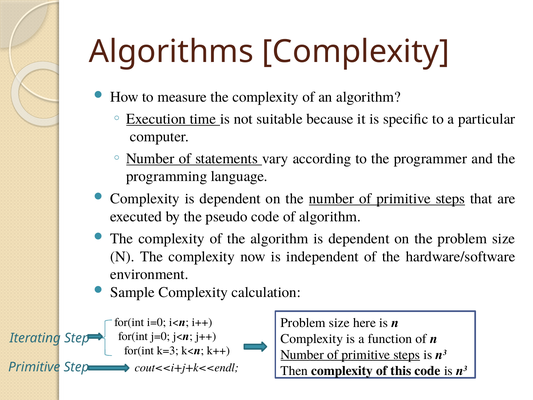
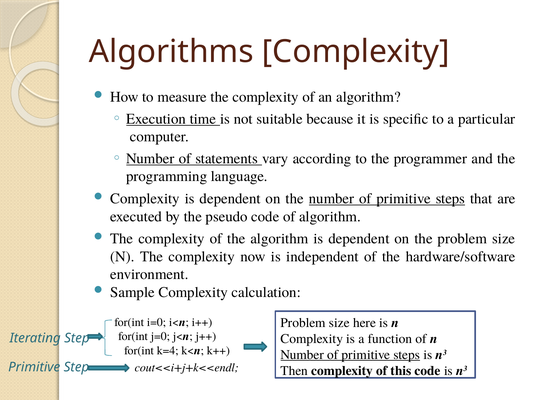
k=3: k=3 -> k=4
